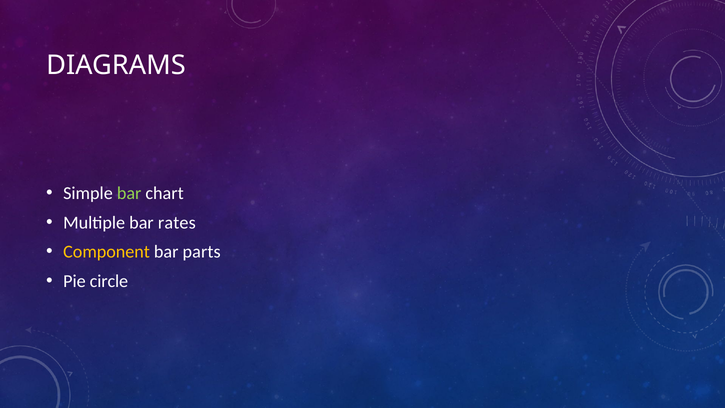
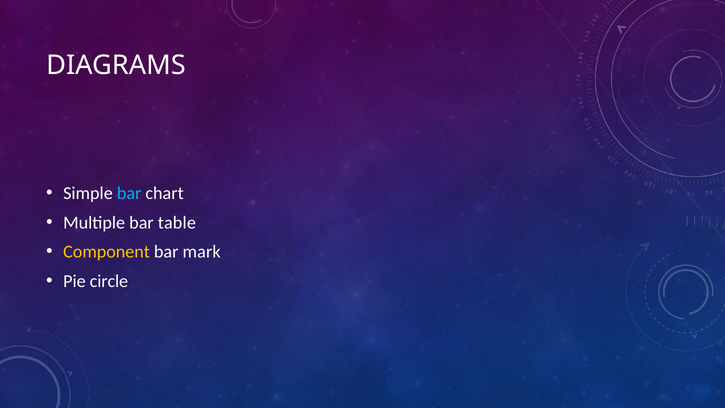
bar at (129, 193) colour: light green -> light blue
rates: rates -> table
parts: parts -> mark
